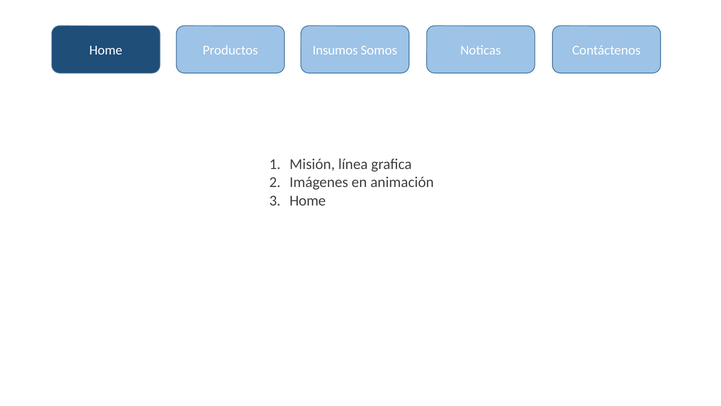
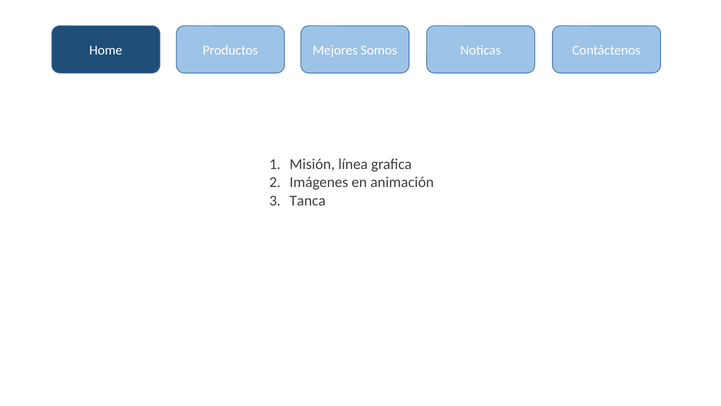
Insumos: Insumos -> Mejores
Home at (308, 200): Home -> Tanca
